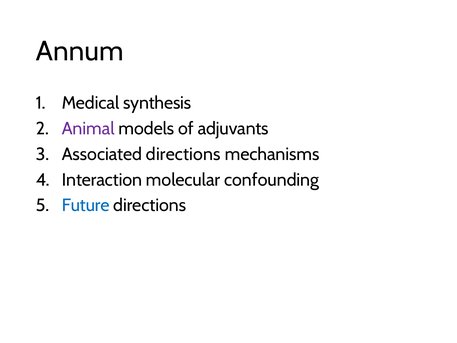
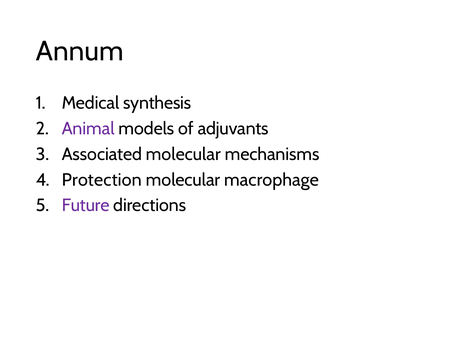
Associated directions: directions -> molecular
Interaction: Interaction -> Protection
confounding: confounding -> macrophage
Future colour: blue -> purple
